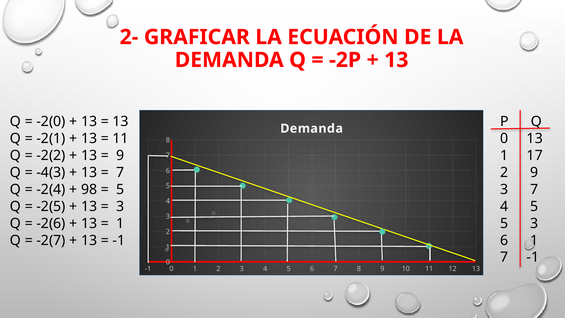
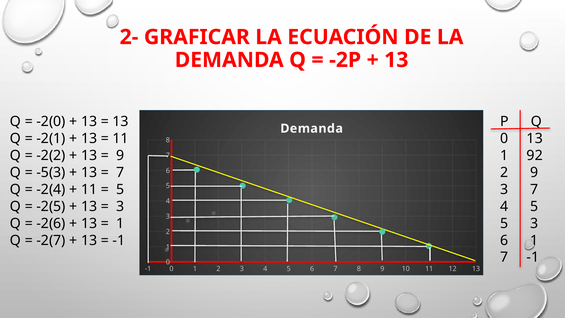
17: 17 -> 92
-4(3: -4(3 -> -5(3
98 at (89, 189): 98 -> 11
